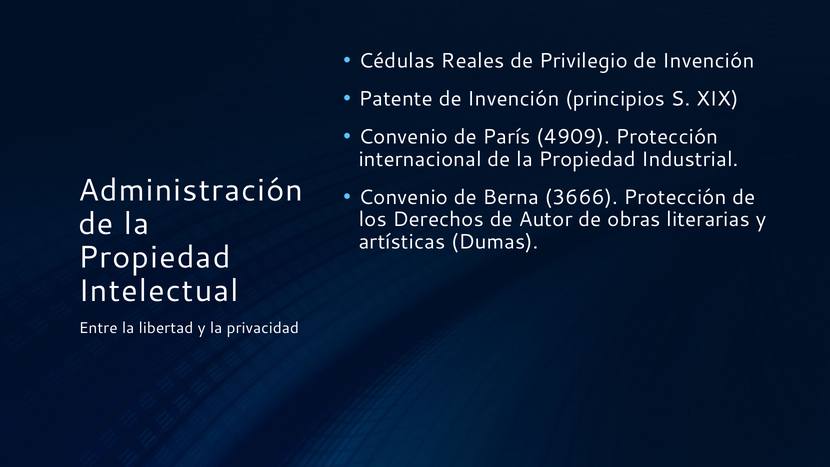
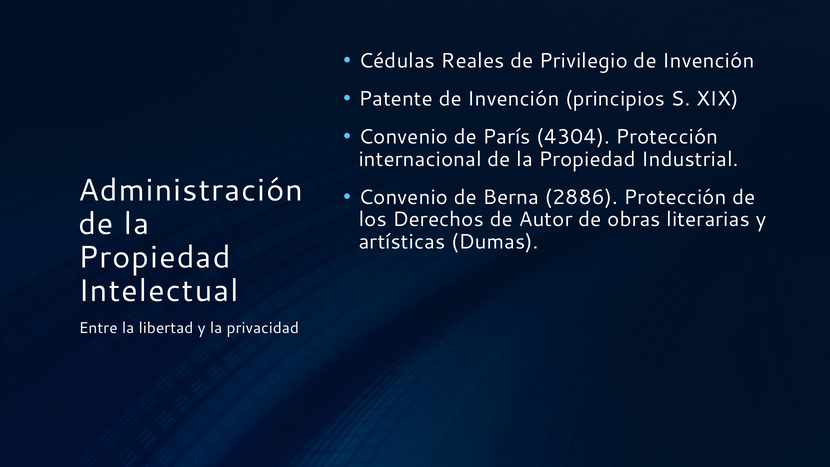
4909: 4909 -> 4304
3666: 3666 -> 2886
